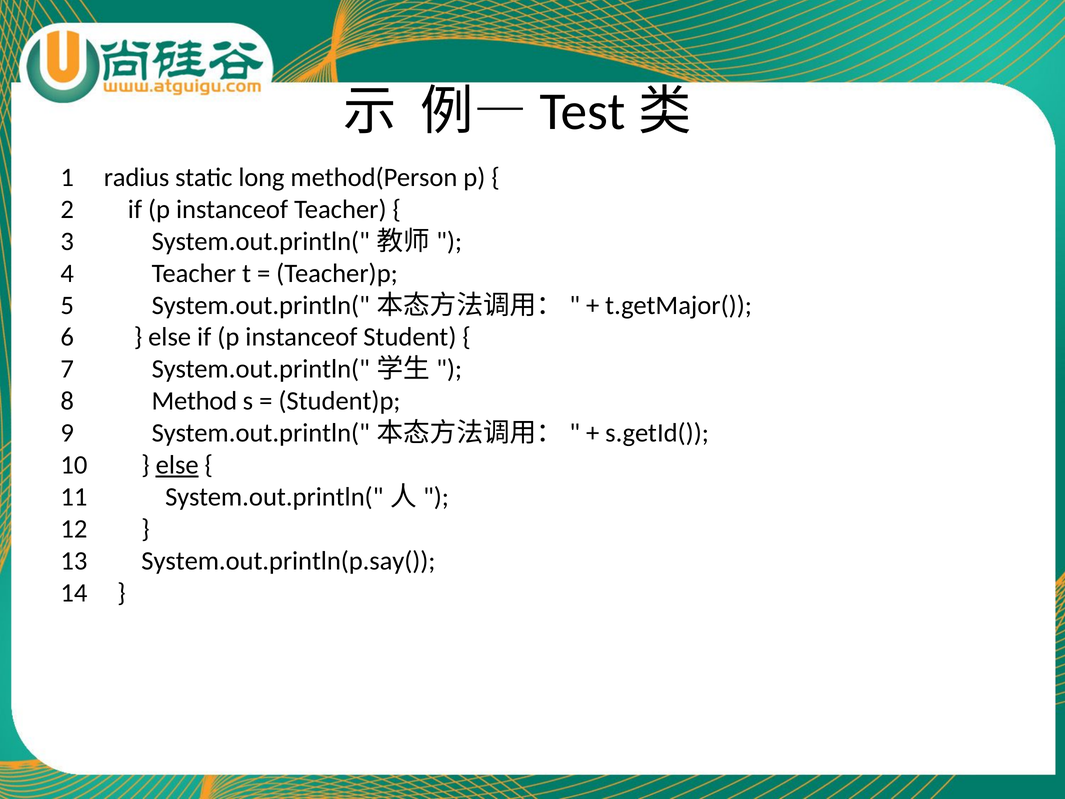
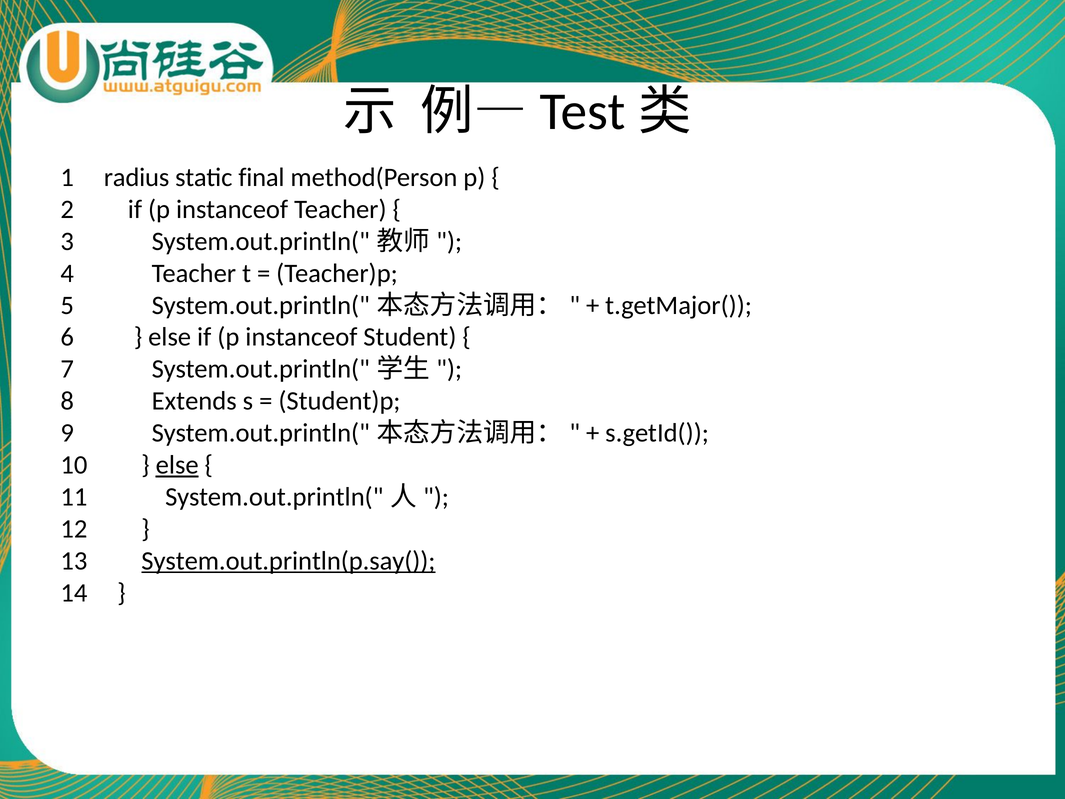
long: long -> final
Method: Method -> Extends
System.out.println(p.say( underline: none -> present
